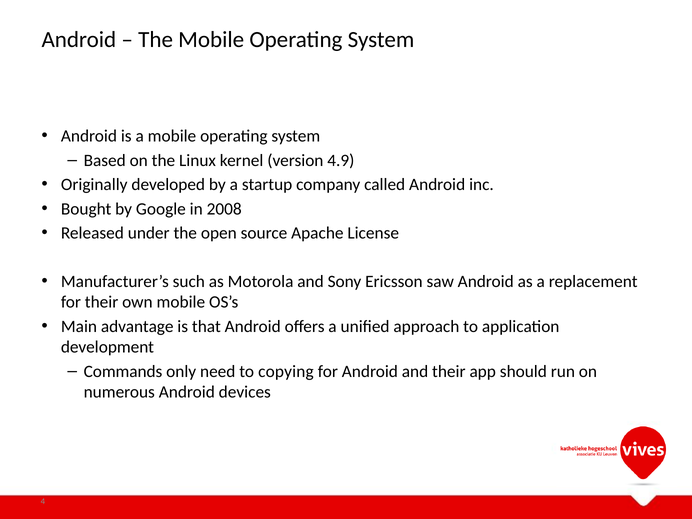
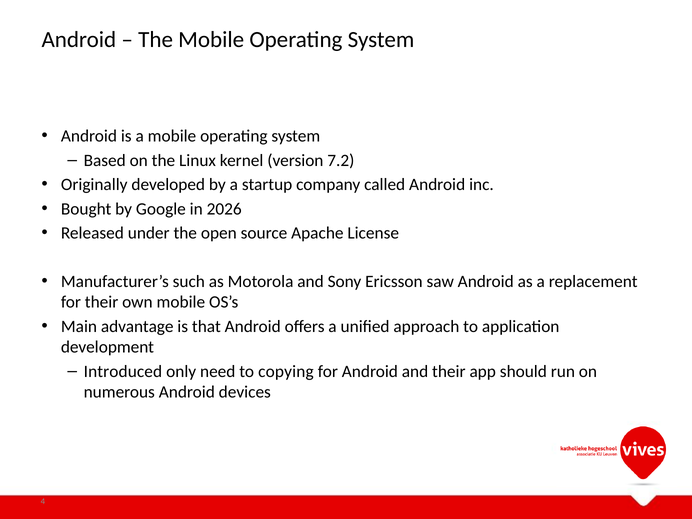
4.9: 4.9 -> 7.2
2008: 2008 -> 2026
Commands: Commands -> Introduced
